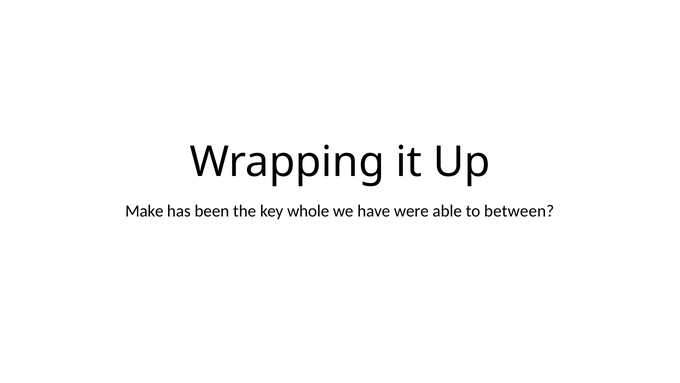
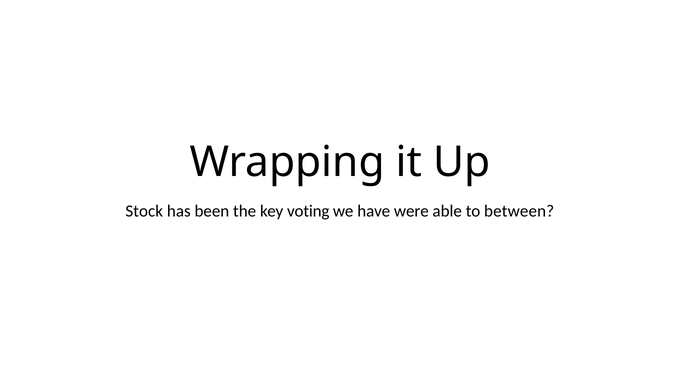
Make: Make -> Stock
whole: whole -> voting
